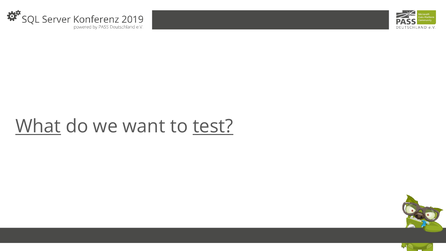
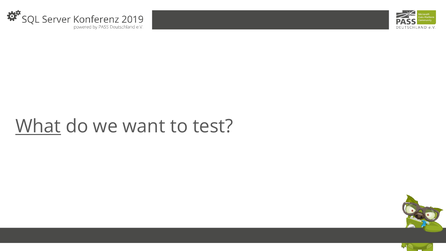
test underline: present -> none
